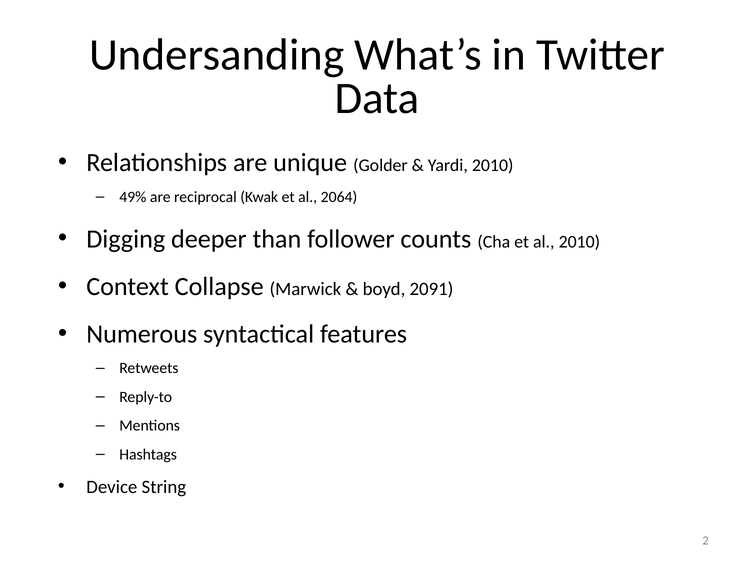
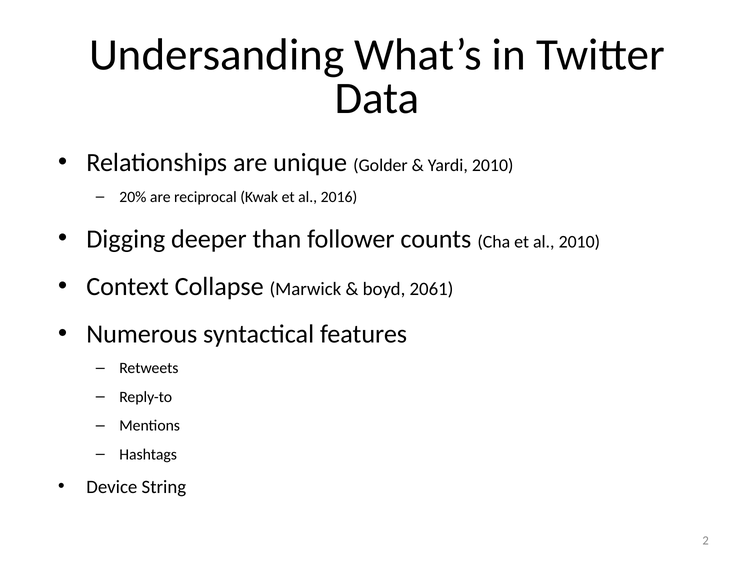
49%: 49% -> 20%
2064: 2064 -> 2016
2091: 2091 -> 2061
